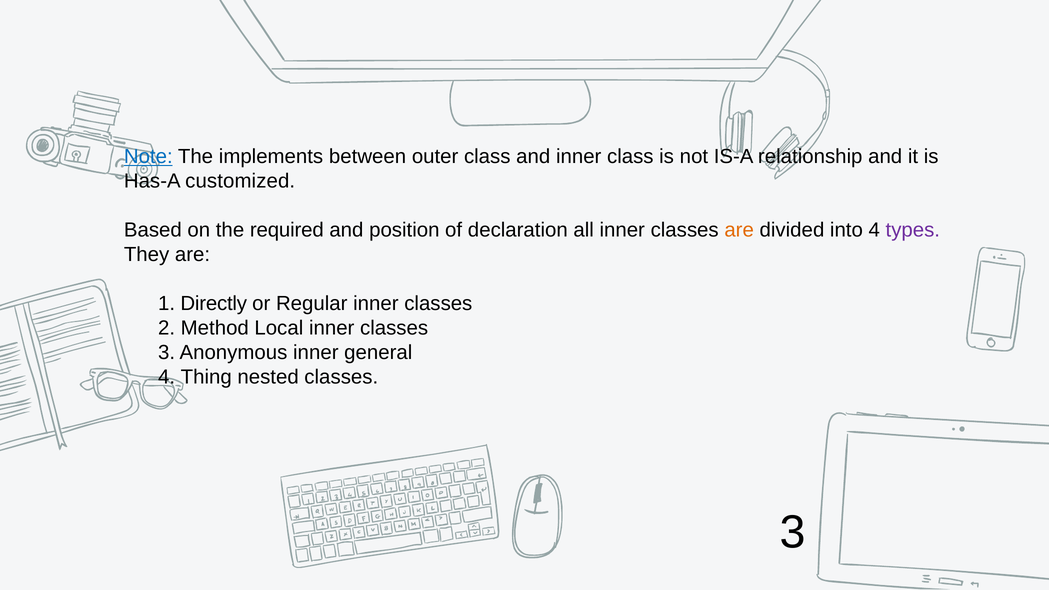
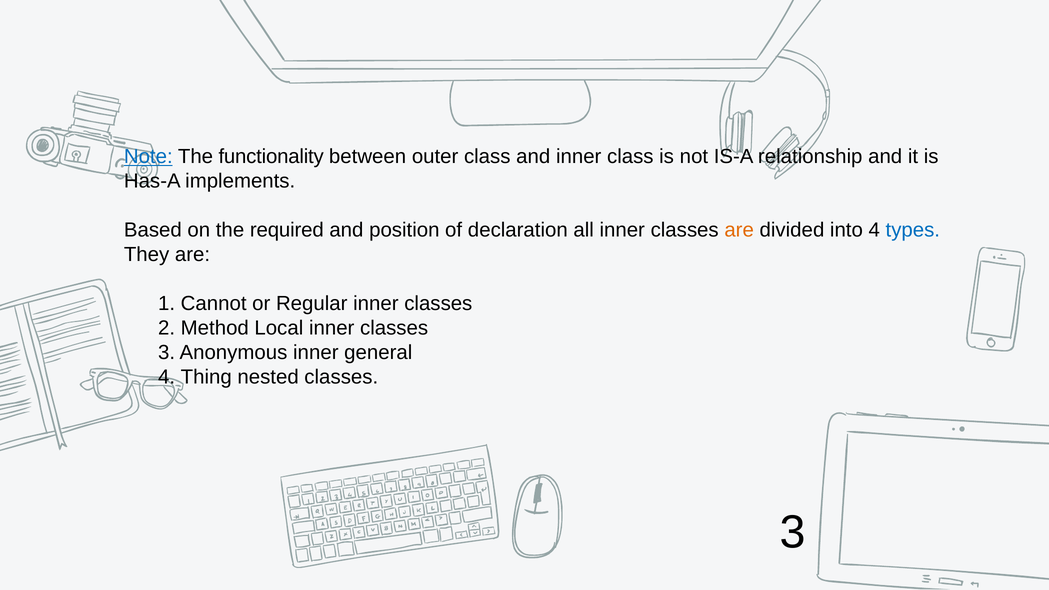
implements: implements -> functionality
customized: customized -> implements
types colour: purple -> blue
Directly: Directly -> Cannot
